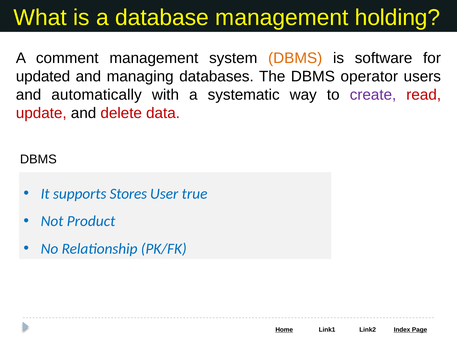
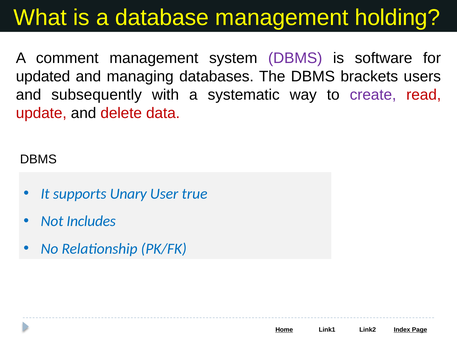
DBMS at (295, 58) colour: orange -> purple
operator: operator -> brackets
automatically: automatically -> subsequently
Stores: Stores -> Unary
Product: Product -> Includes
